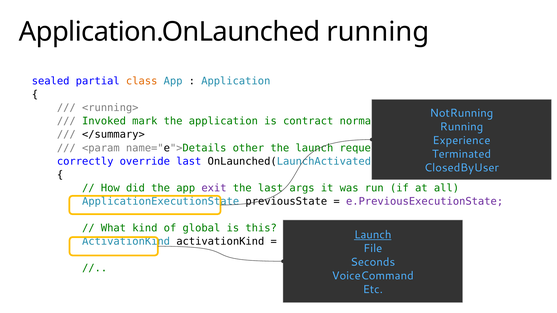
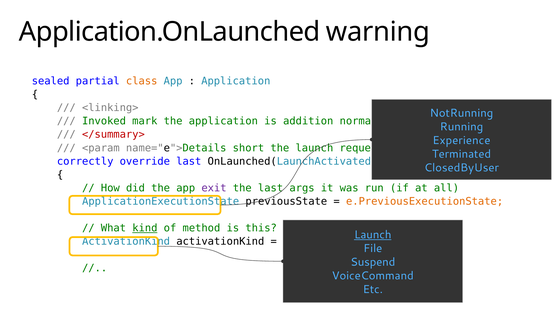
Application.OnLaunched running: running -> warning
<running>: <running> -> <linking>
contract: contract -> addition
</summary> colour: black -> red
other: other -> short
e.PreviousExecutionState colour: purple -> orange
kind underline: none -> present
global: global -> method
Seconds: Seconds -> Suspend
